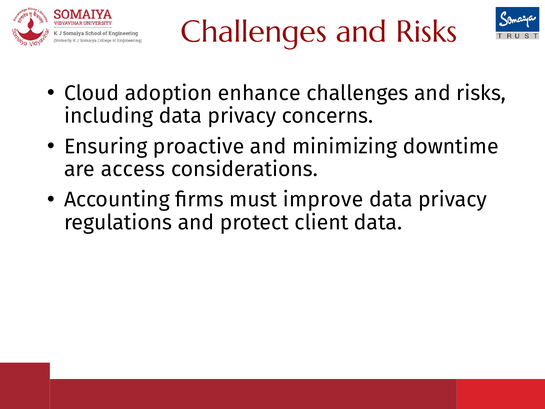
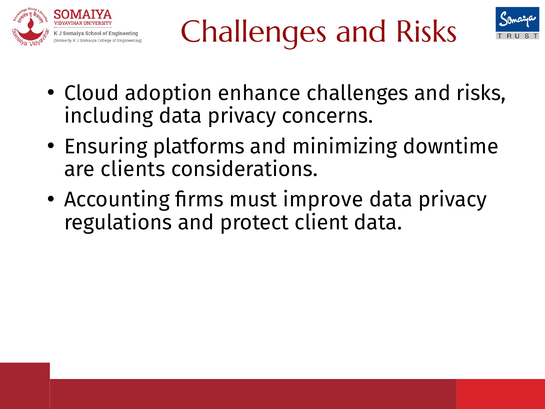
proactive: proactive -> platforms
access: access -> clients
